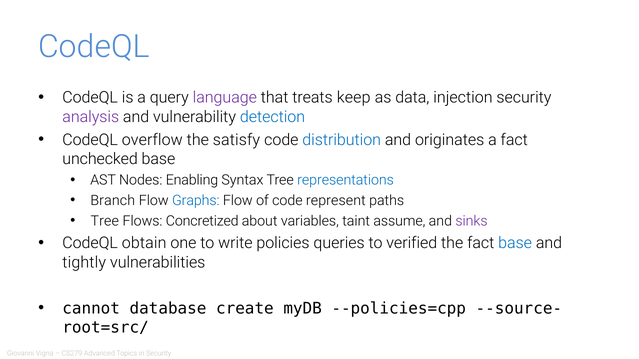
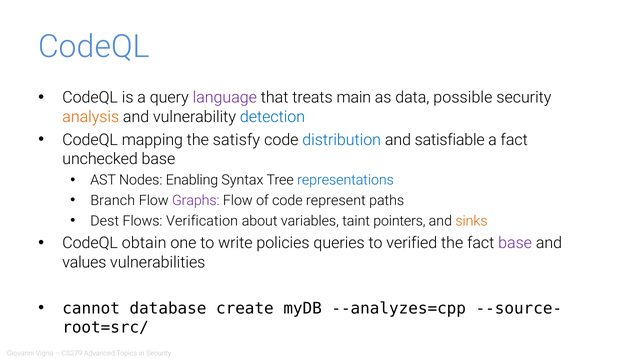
keep: keep -> main
injection: injection -> possible
analysis colour: purple -> orange
overflow: overflow -> mapping
originates: originates -> satisfiable
Graphs colour: blue -> purple
Tree at (105, 221): Tree -> Dest
Concretized: Concretized -> Verification
assume: assume -> pointers
sinks colour: purple -> orange
base at (515, 243) colour: blue -> purple
tightly: tightly -> values
--policies=cpp: --policies=cpp -> --analyzes=cpp
